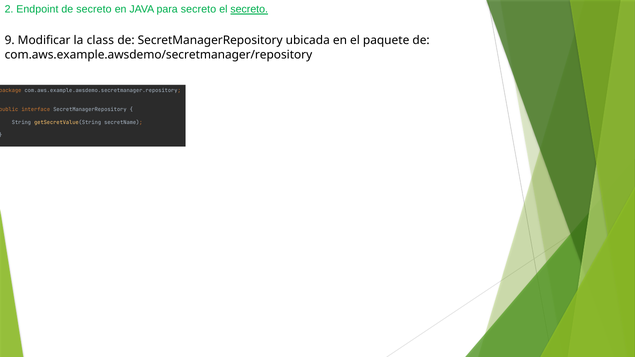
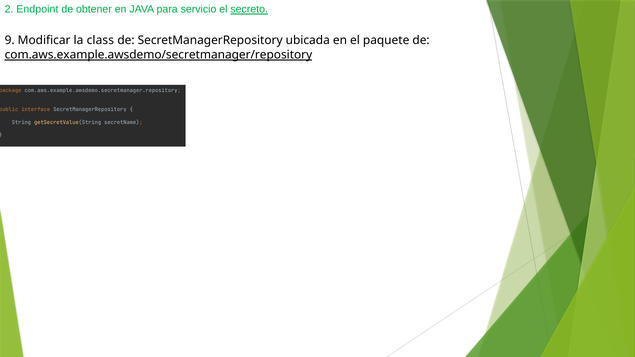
de secreto: secreto -> obtener
para secreto: secreto -> servicio
com.aws.example.awsdemo/secretmanager/repository underline: none -> present
